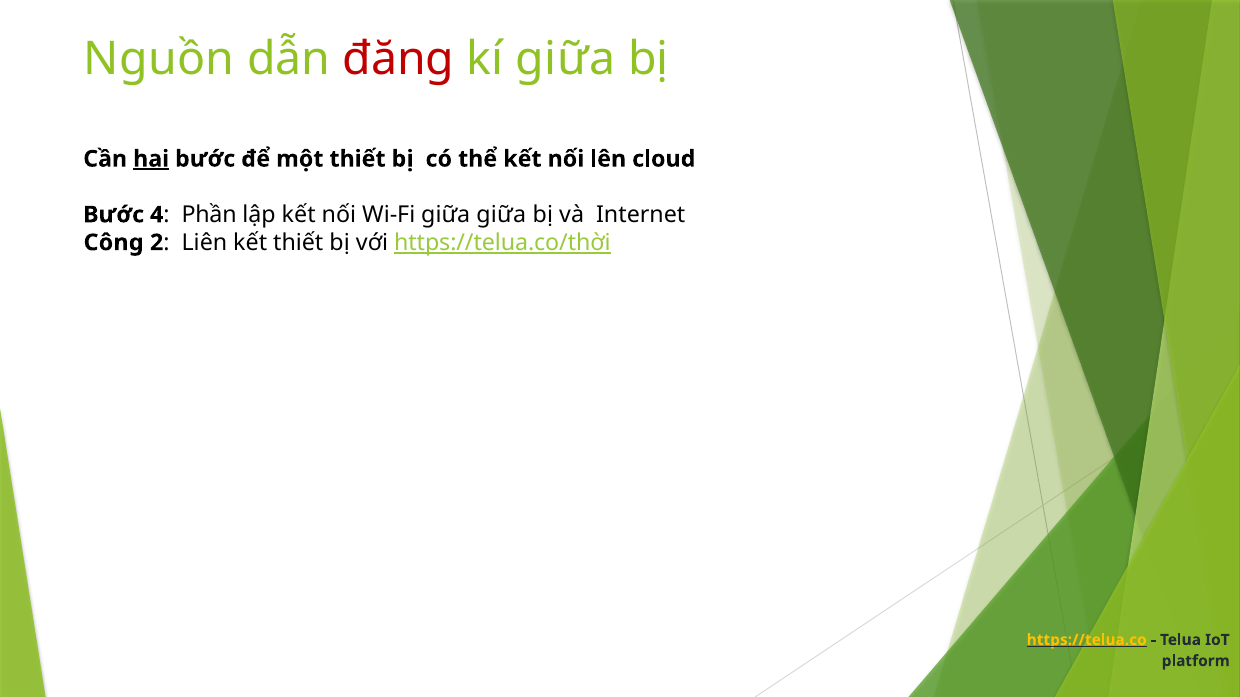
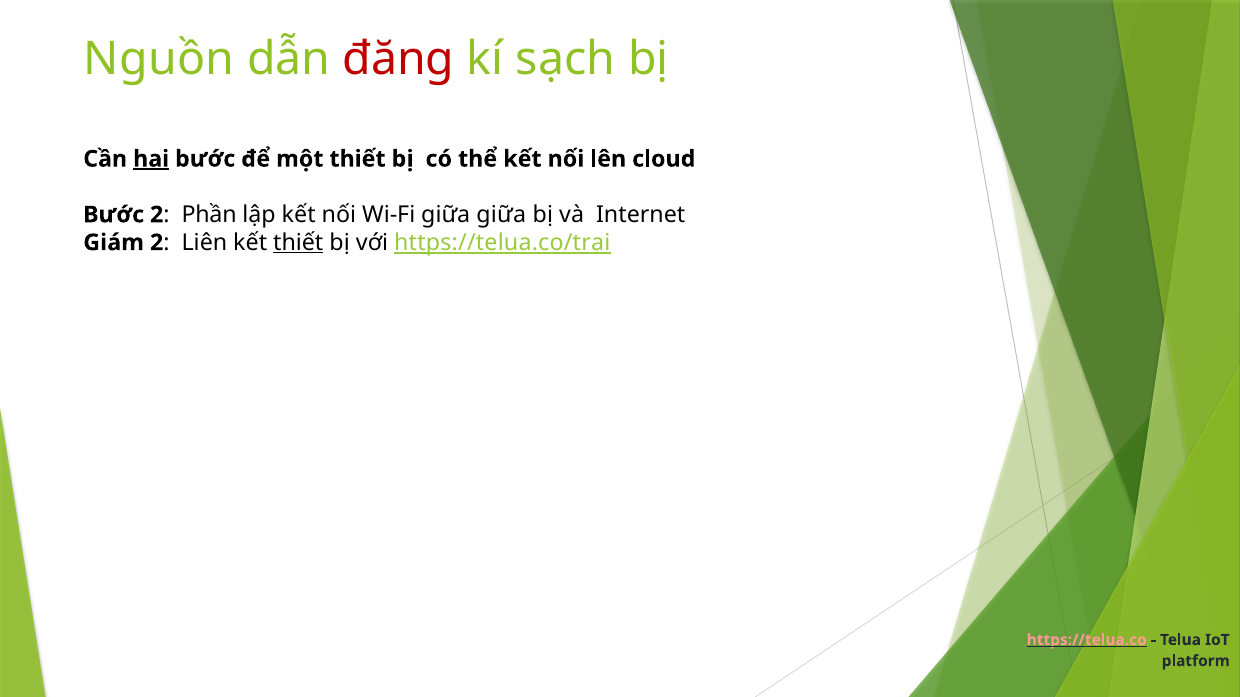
kí giữa: giữa -> sạch
Bước 4: 4 -> 2
Công: Công -> Giám
thiết at (298, 243) underline: none -> present
https://telua.co/thời: https://telua.co/thời -> https://telua.co/trại
https://telua.co colour: yellow -> pink
